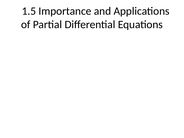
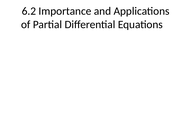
1.5: 1.5 -> 6.2
